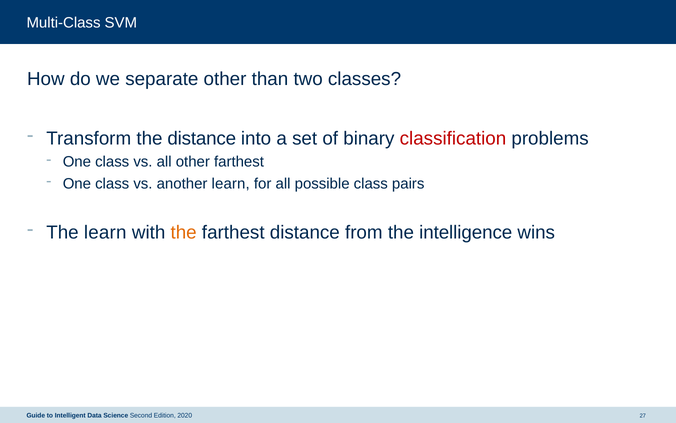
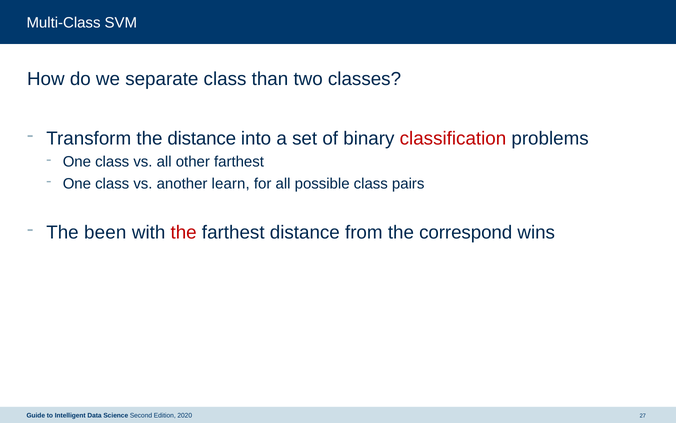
separate other: other -> class
The learn: learn -> been
the at (184, 233) colour: orange -> red
intelligence: intelligence -> correspond
